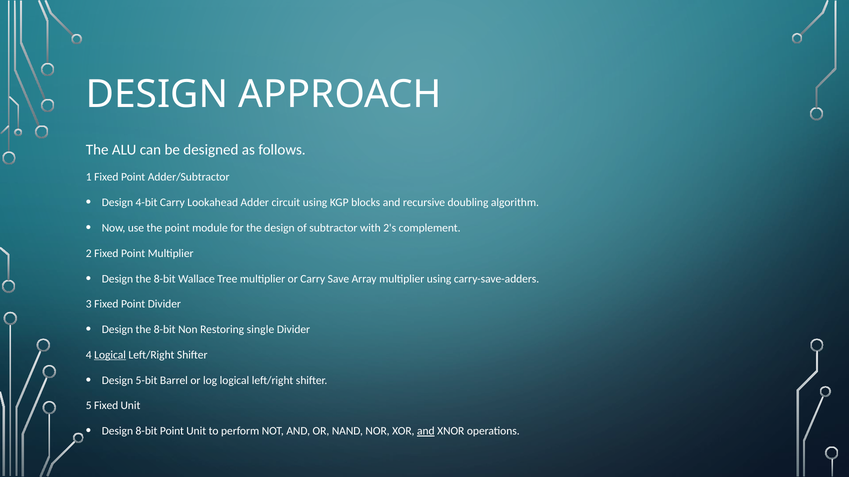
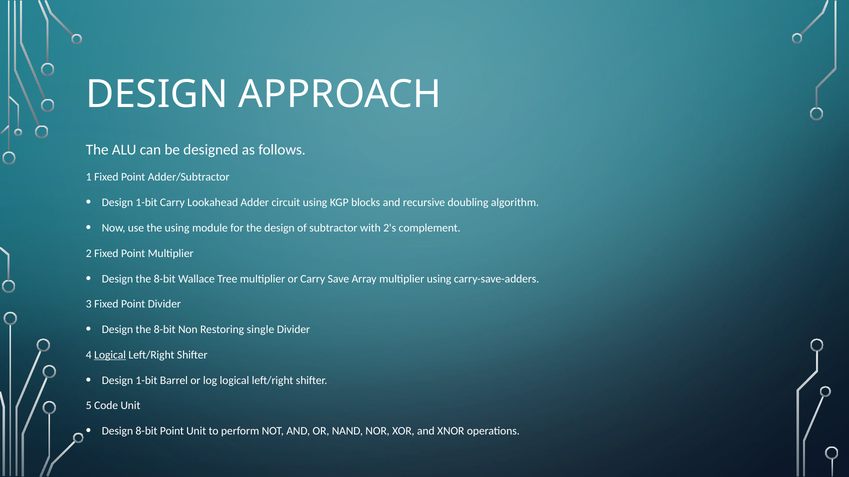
4-bit at (146, 203): 4-bit -> 1-bit
the point: point -> using
5-bit at (146, 381): 5-bit -> 1-bit
5 Fixed: Fixed -> Code
and at (426, 432) underline: present -> none
